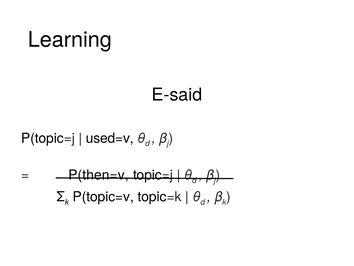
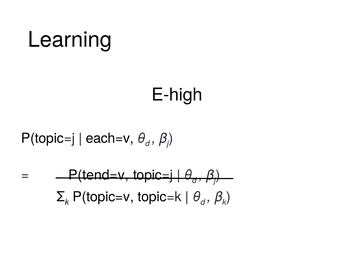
E-said: E-said -> E-high
used=v: used=v -> each=v
P(then=v: P(then=v -> P(tend=v
